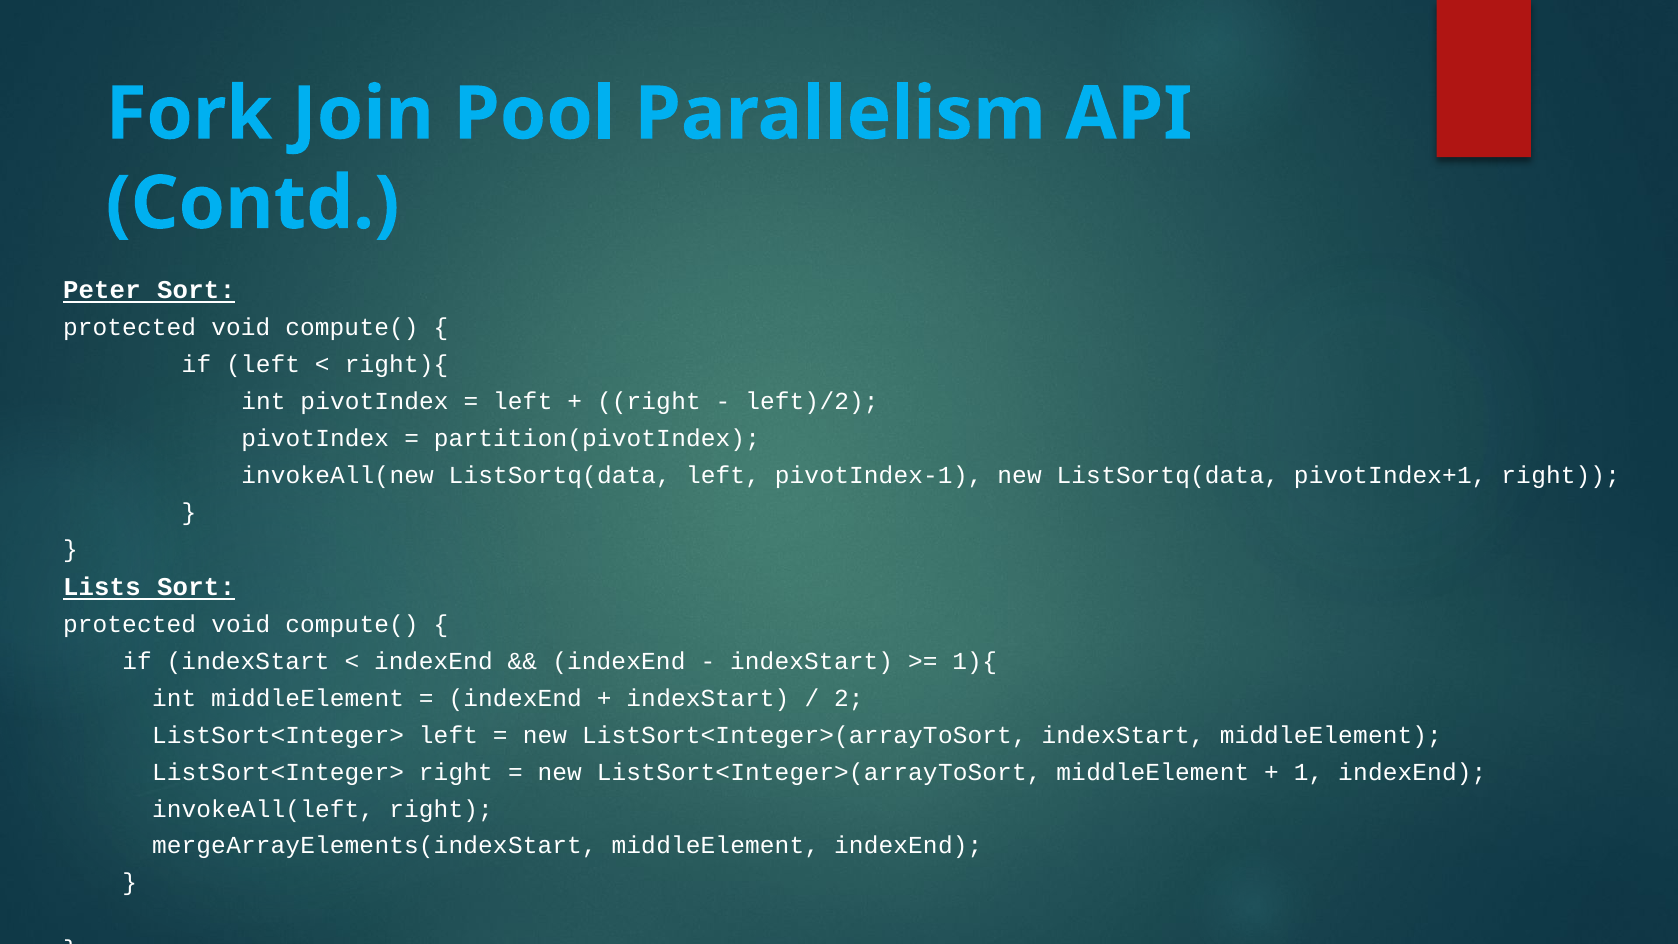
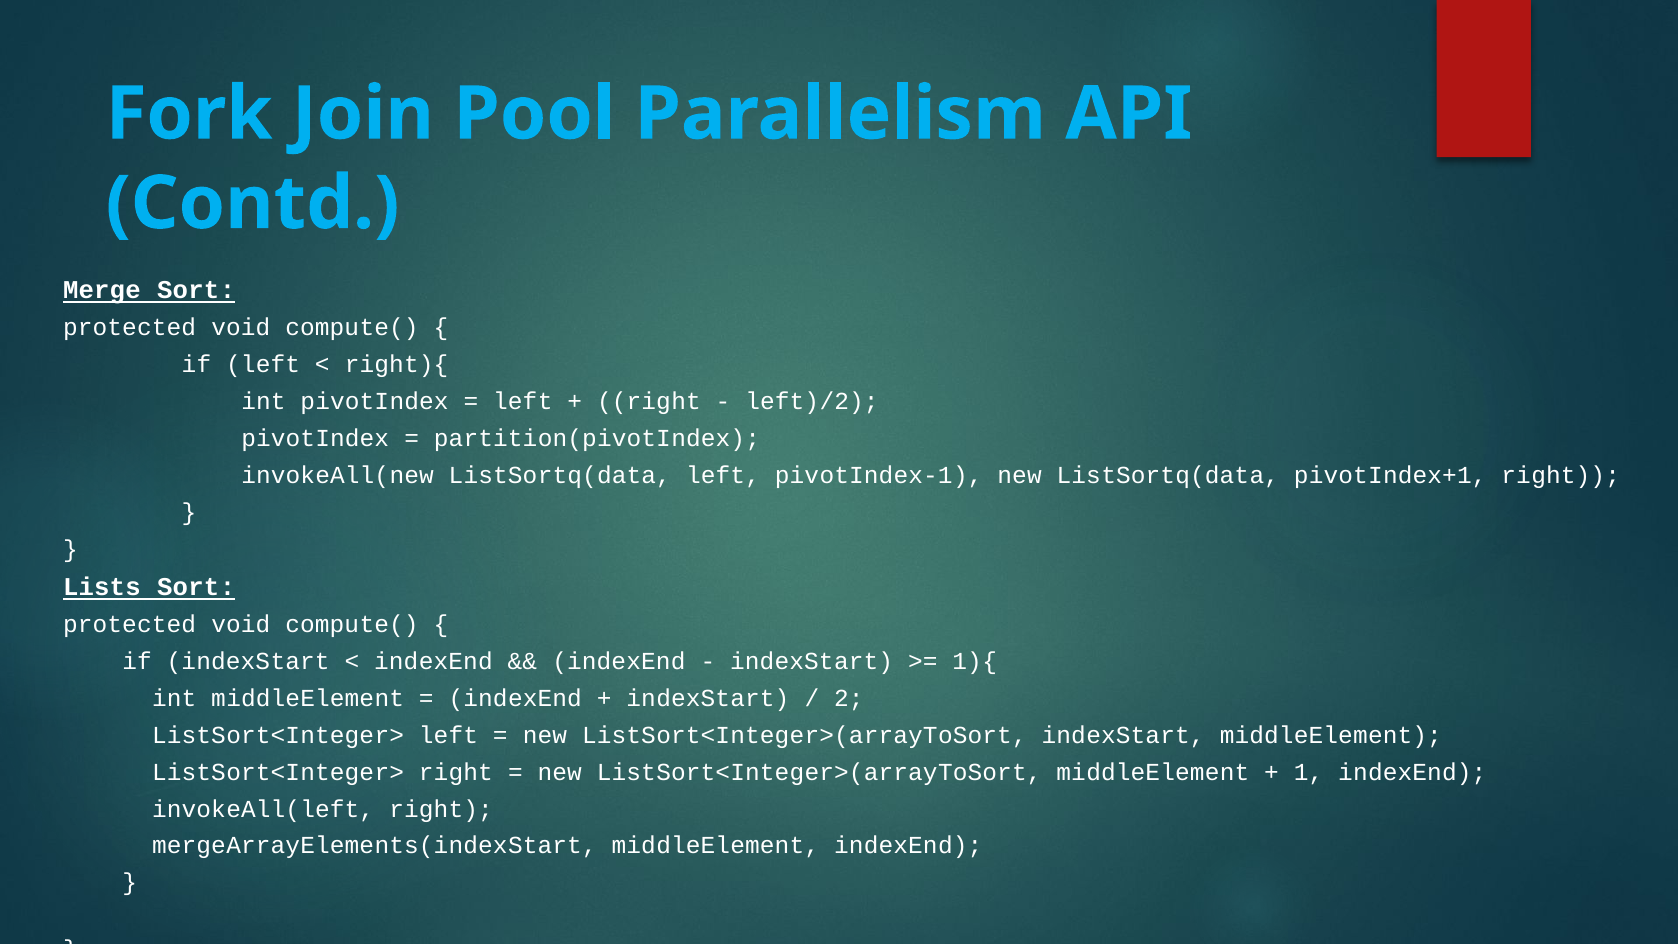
Peter: Peter -> Merge
